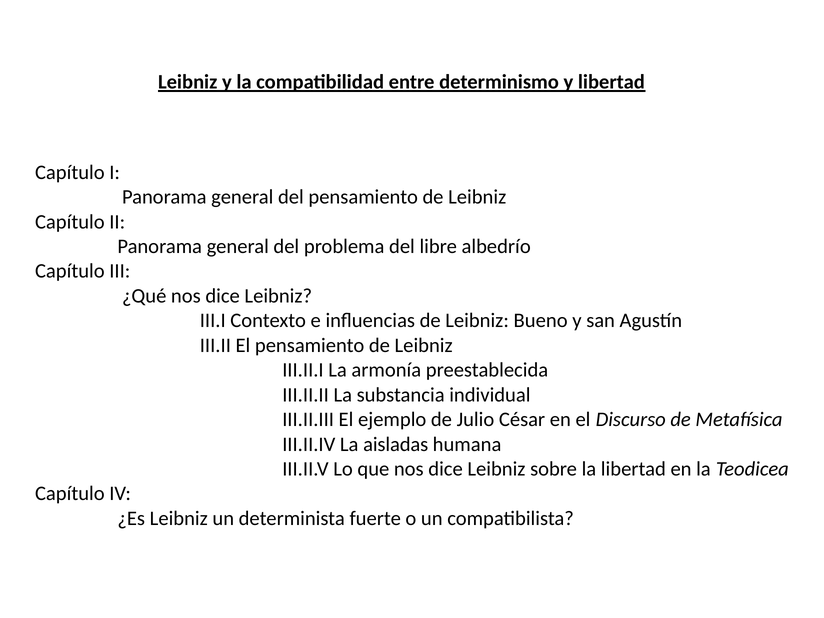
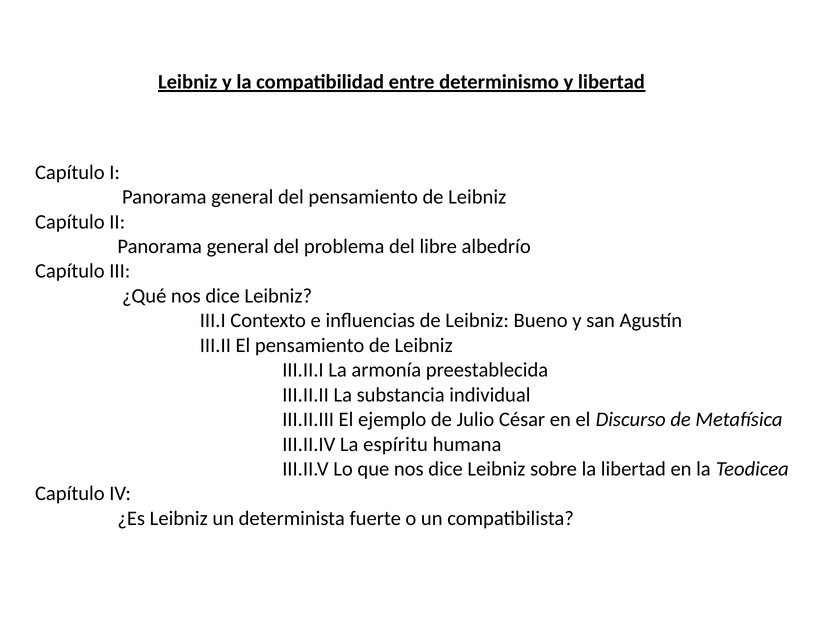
aisladas: aisladas -> espíritu
